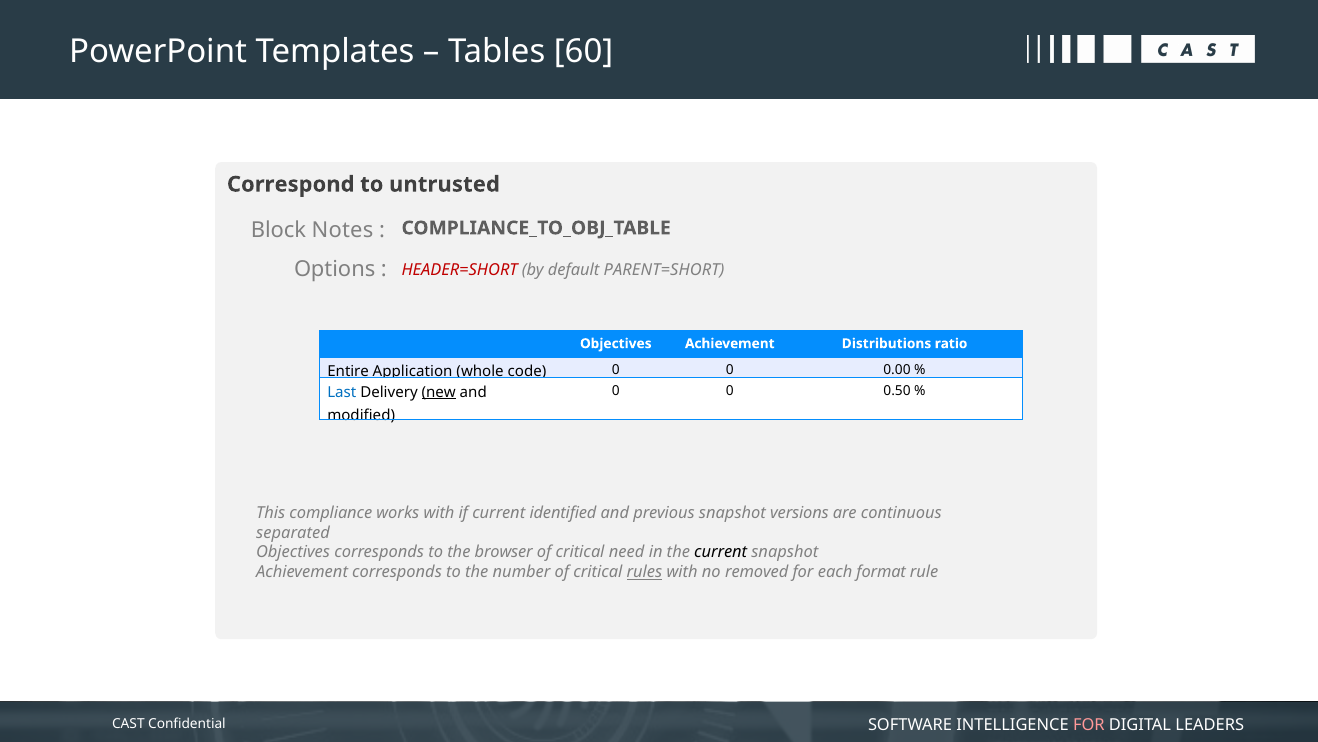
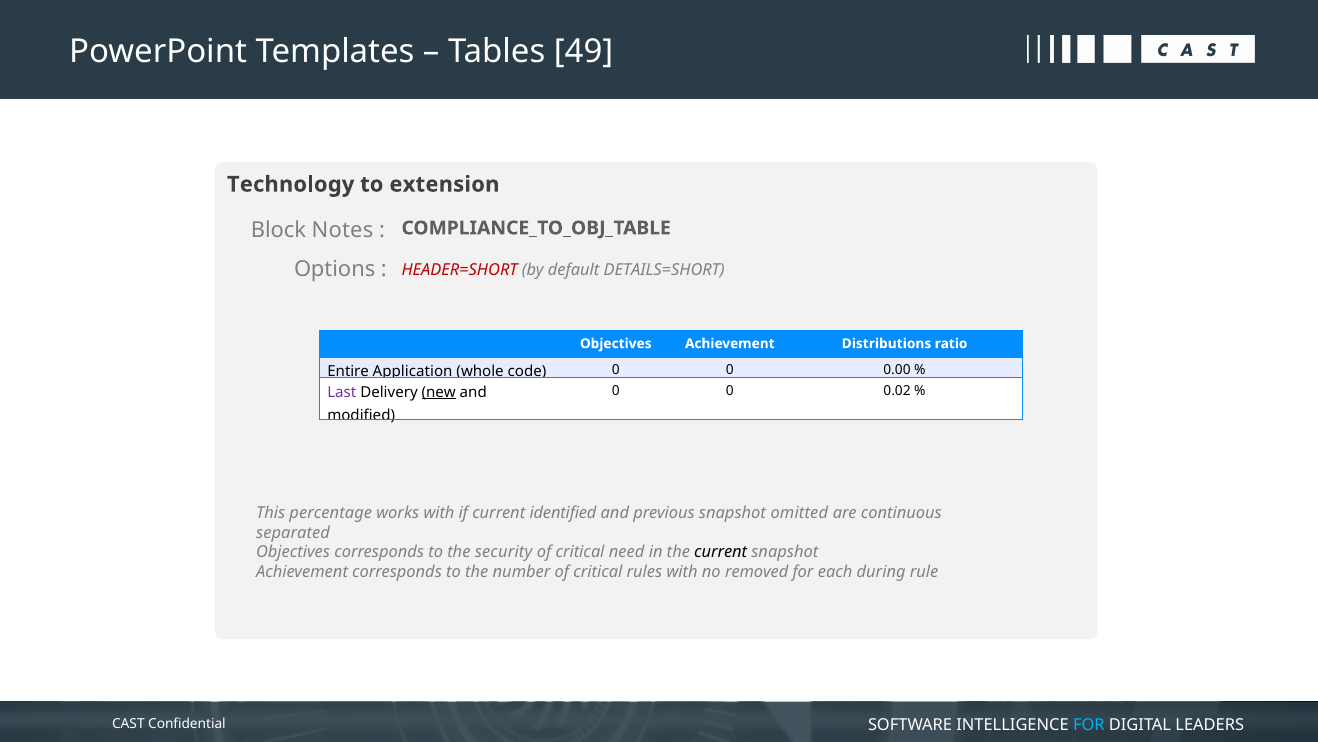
60: 60 -> 49
Correspond: Correspond -> Technology
untrusted: untrusted -> extension
PARENT=SHORT: PARENT=SHORT -> DETAILS=SHORT
0.50: 0.50 -> 0.02
Last colour: blue -> purple
compliance: compliance -> percentage
versions: versions -> omitted
browser: browser -> security
rules underline: present -> none
format: format -> during
FOR at (1089, 724) colour: pink -> light blue
